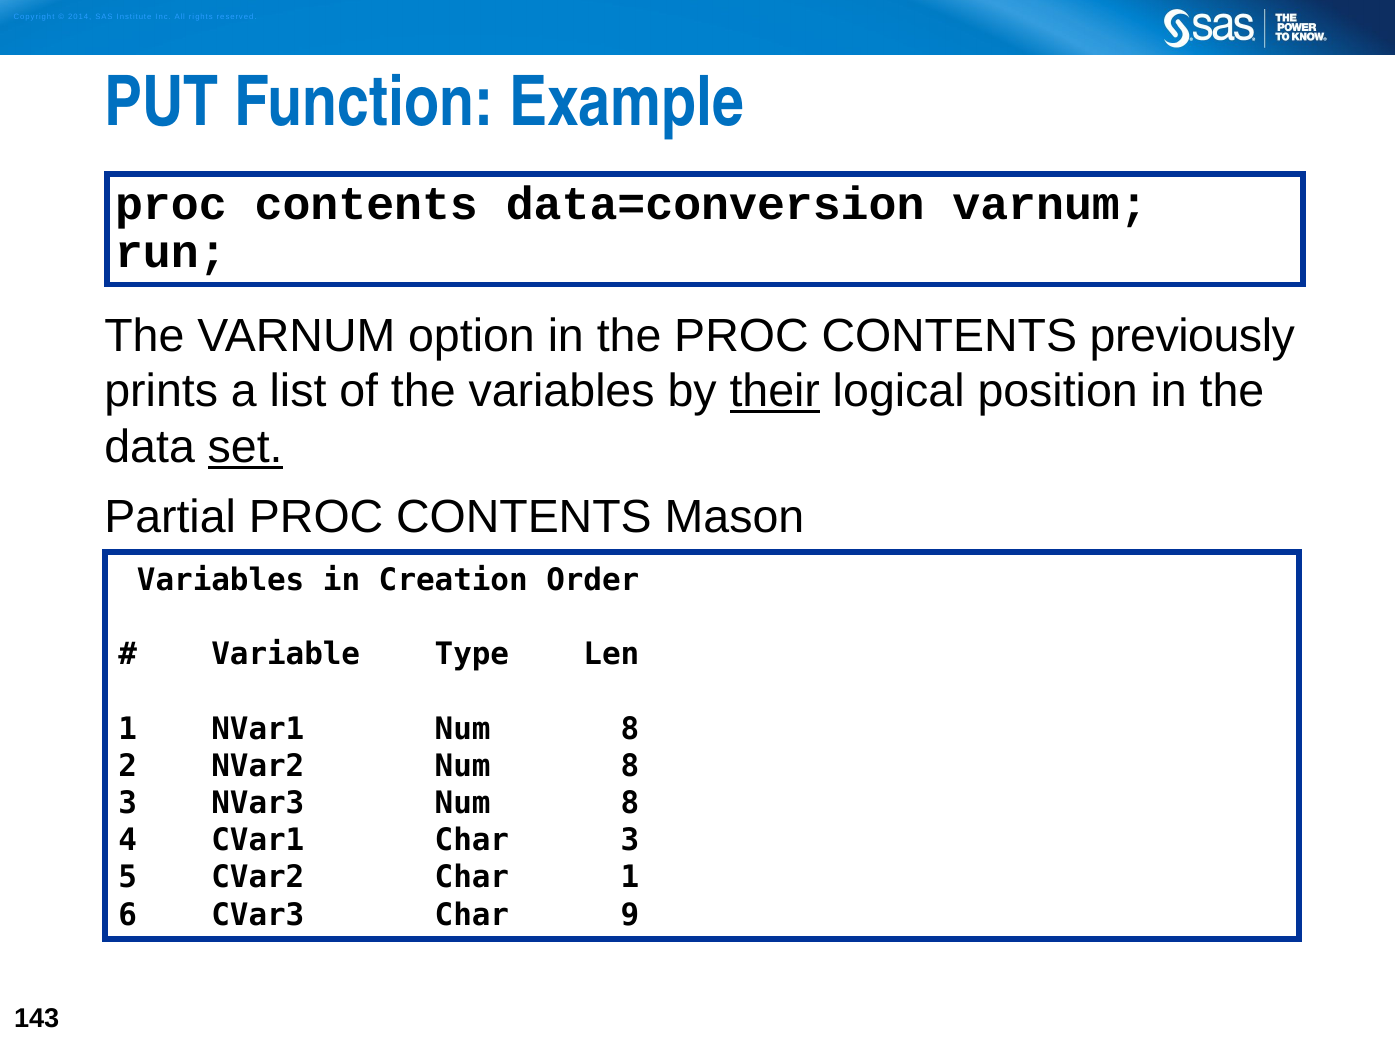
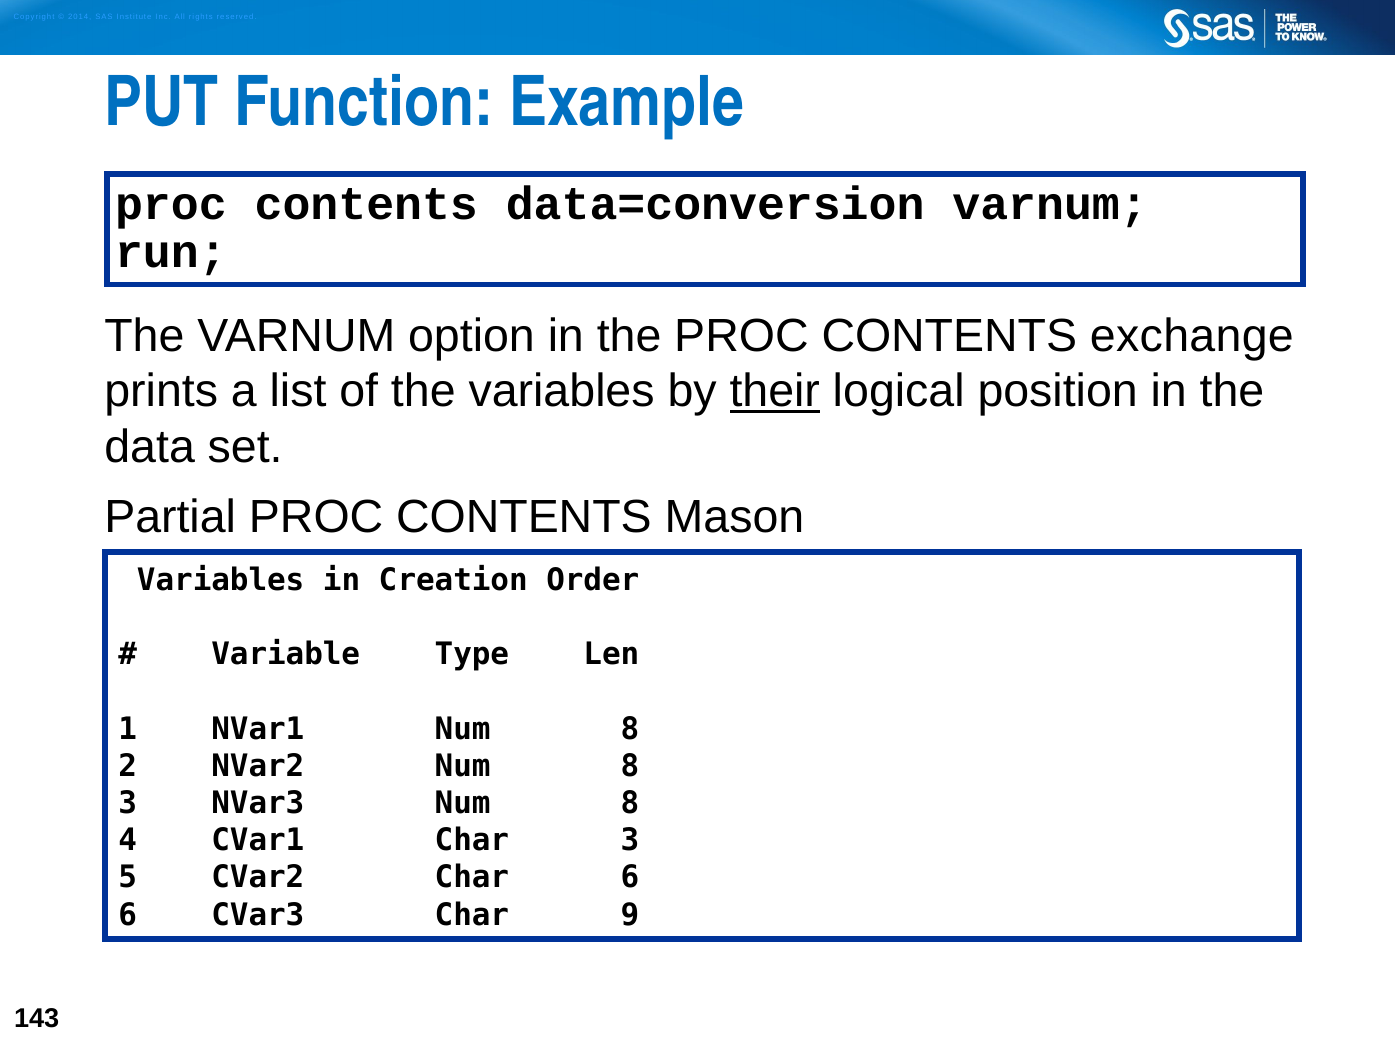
previously: previously -> exchange
set underline: present -> none
Char 1: 1 -> 6
